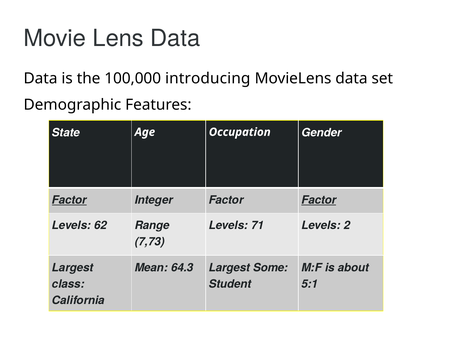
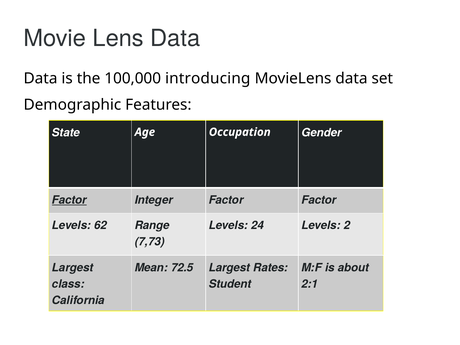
Factor at (319, 200) underline: present -> none
71: 71 -> 24
64.3: 64.3 -> 72.5
Some: Some -> Rates
5:1: 5:1 -> 2:1
